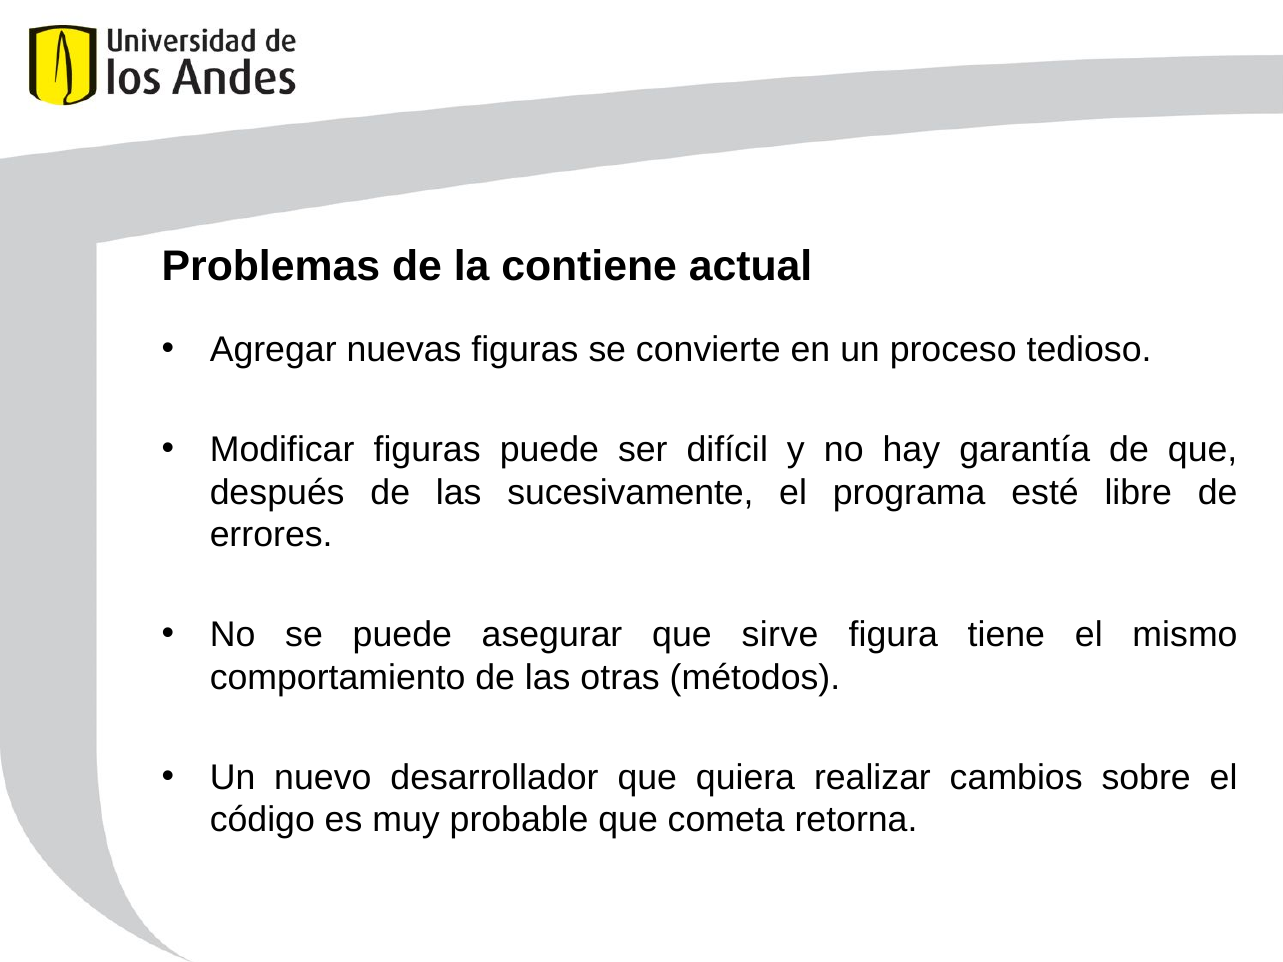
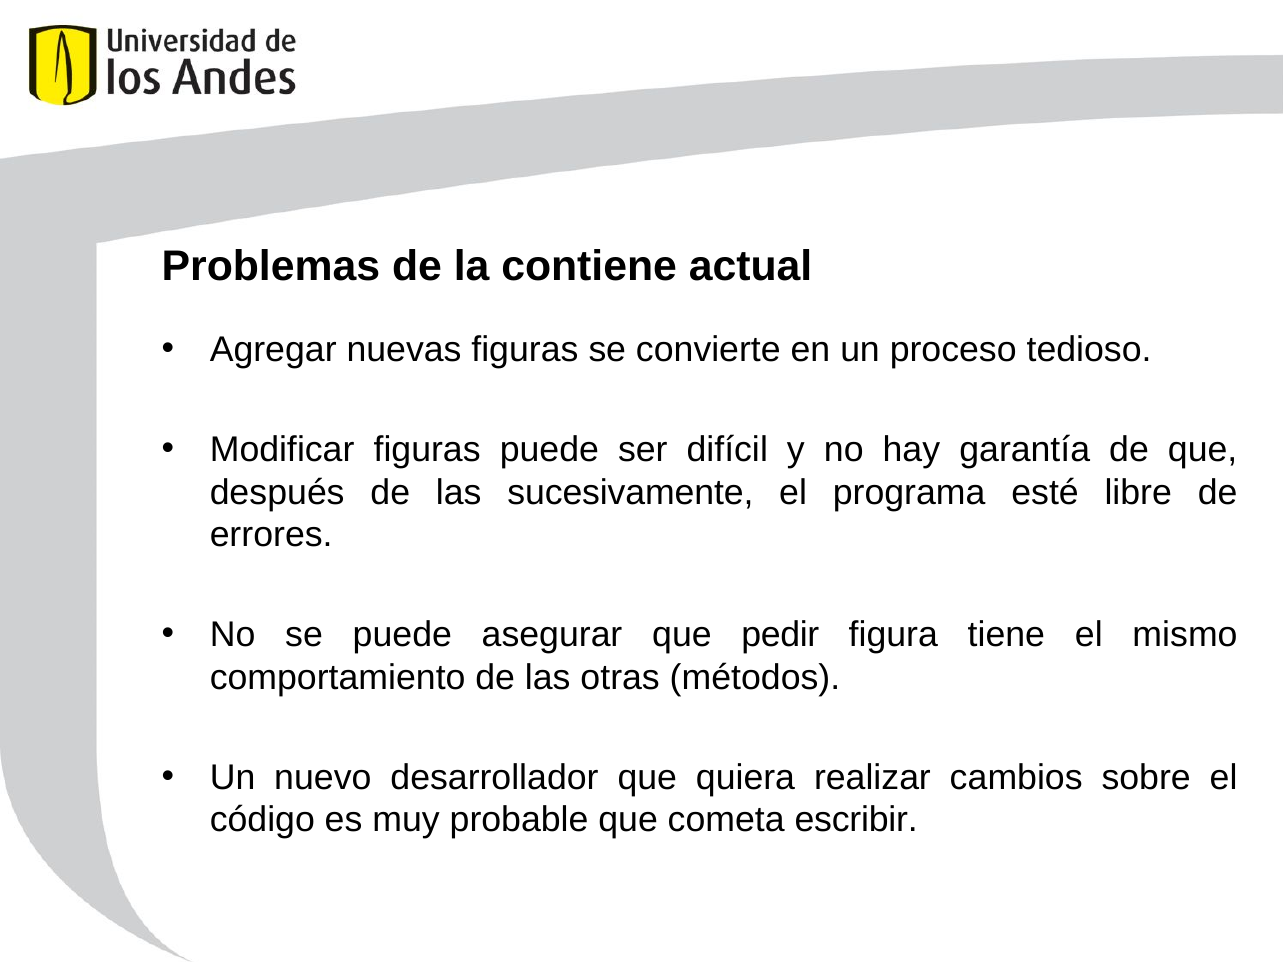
sirve: sirve -> pedir
retorna: retorna -> escribir
